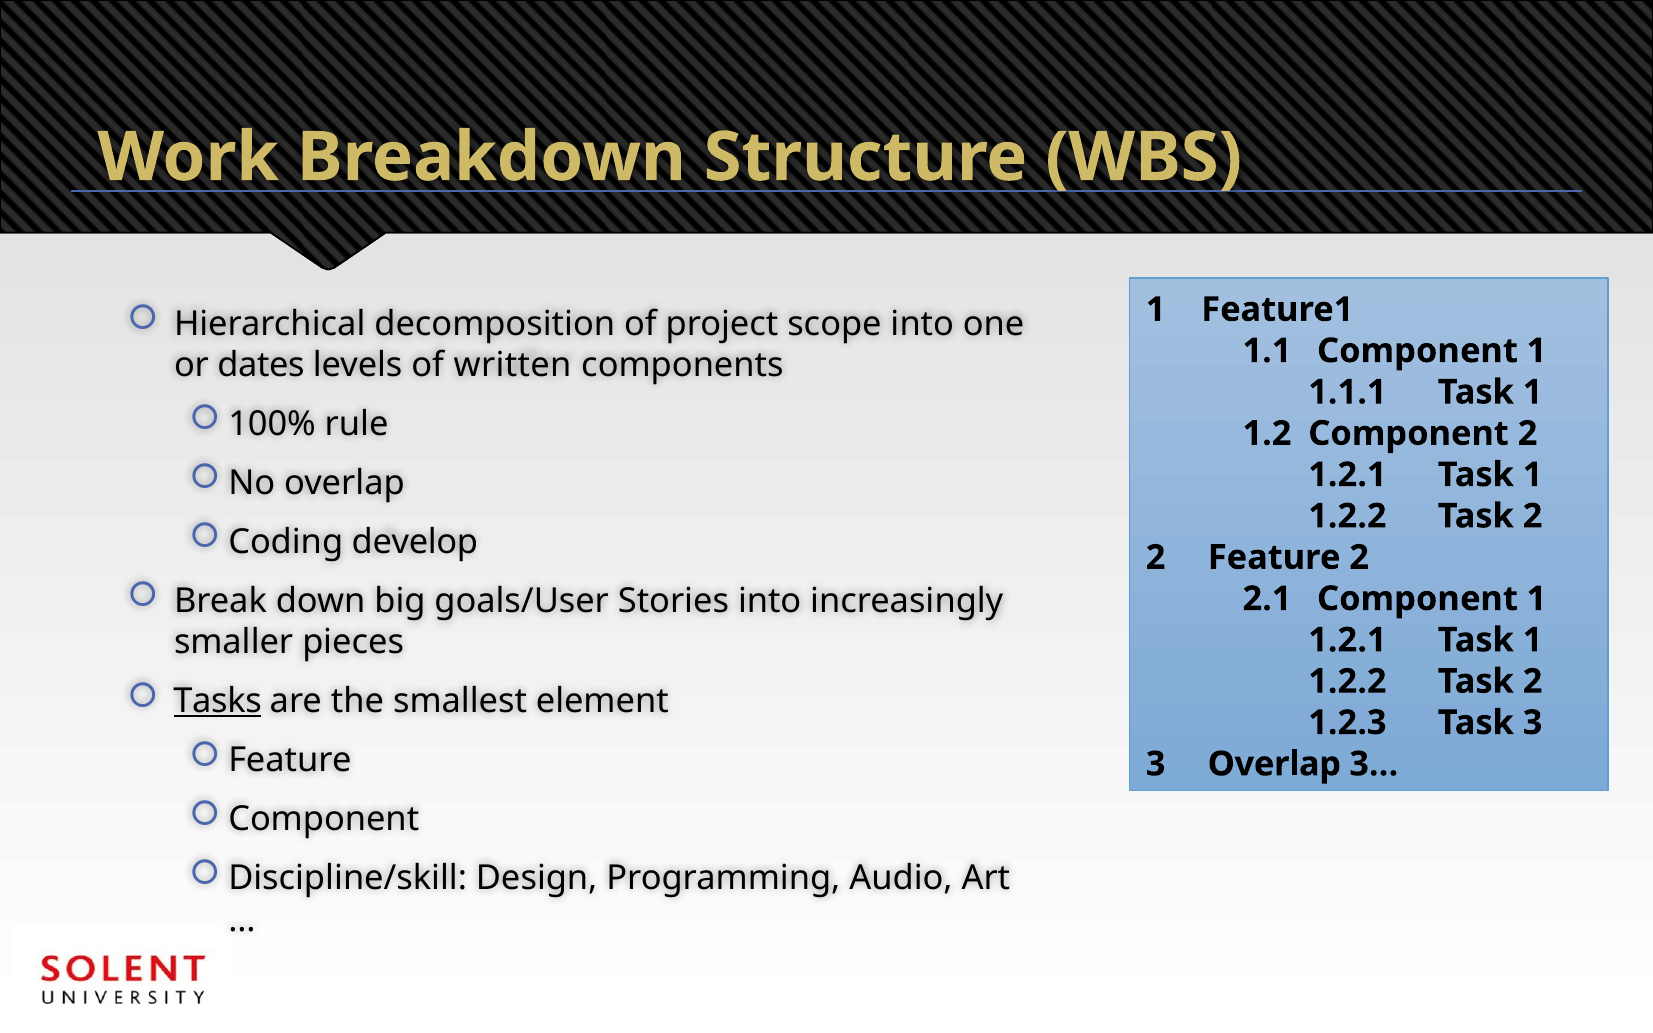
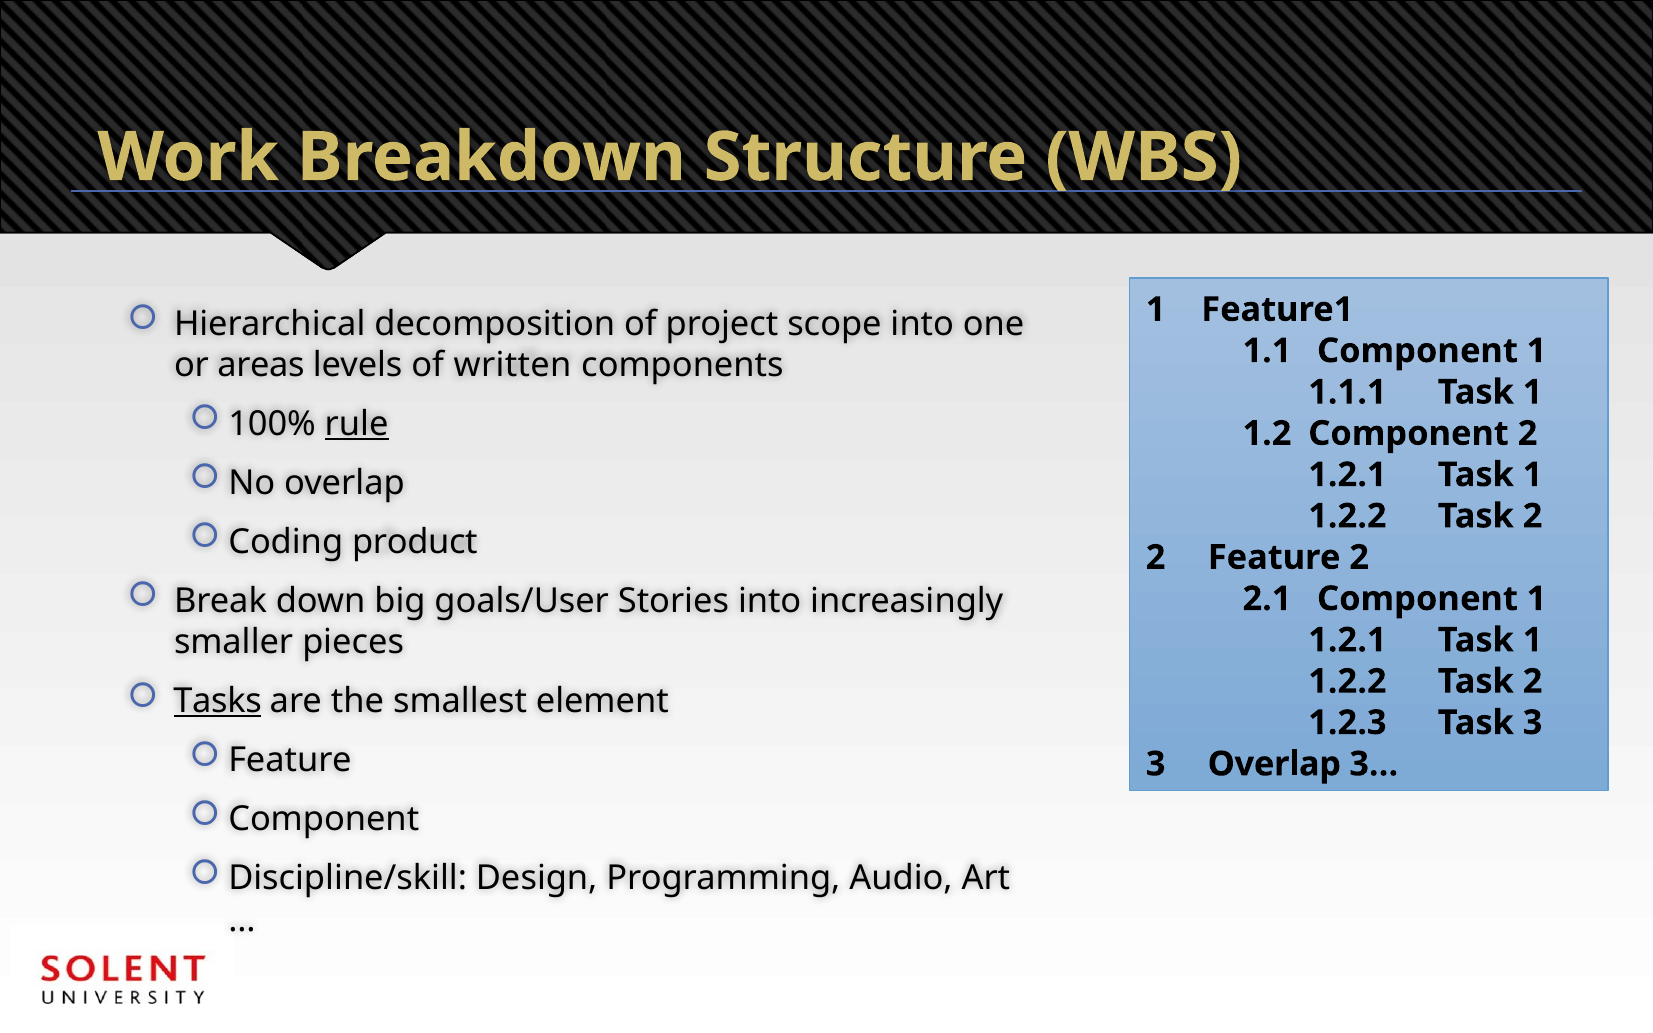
dates: dates -> areas
rule underline: none -> present
develop: develop -> product
